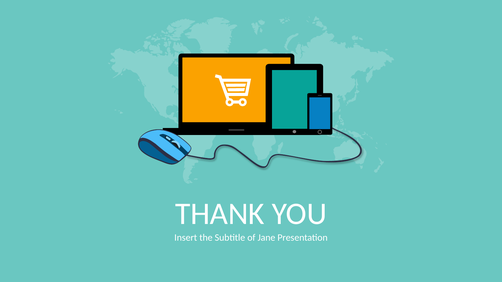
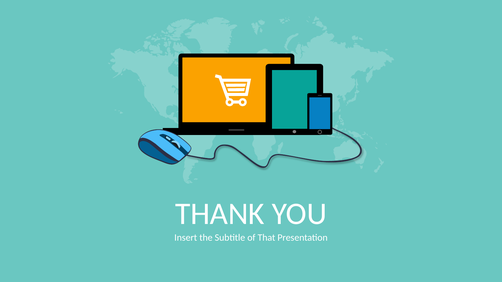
Jane: Jane -> That
